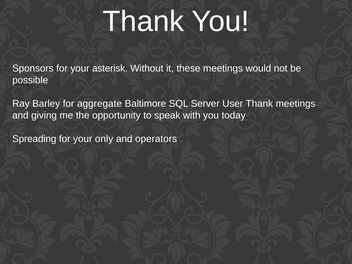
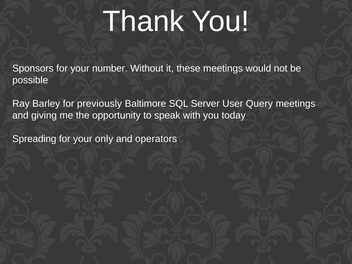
asterisk: asterisk -> number
aggregate: aggregate -> previously
User Thank: Thank -> Query
